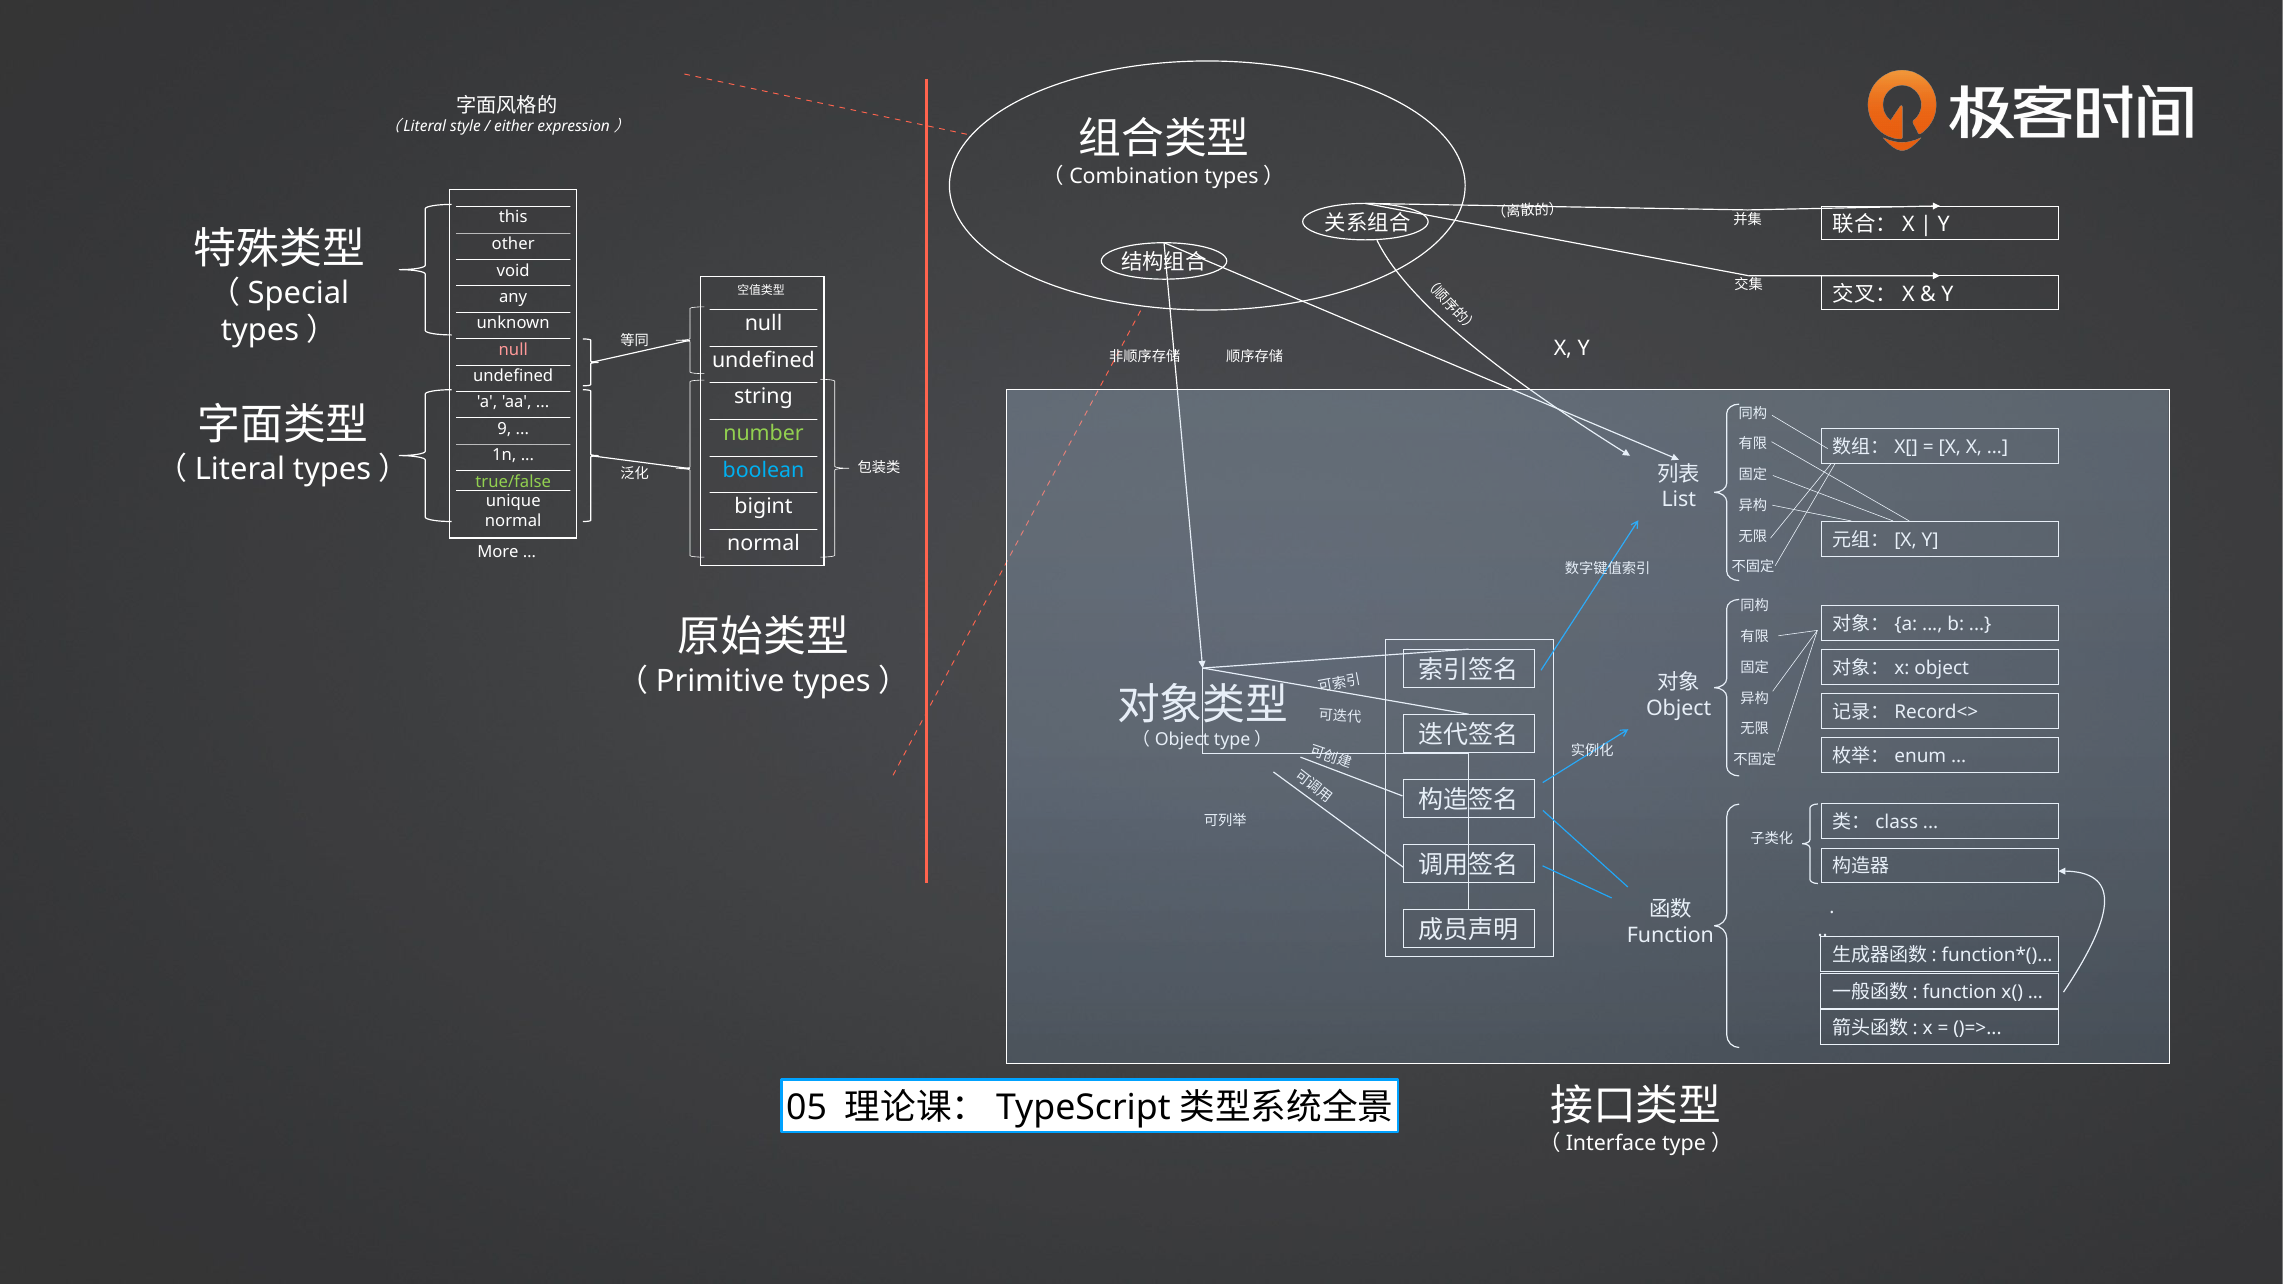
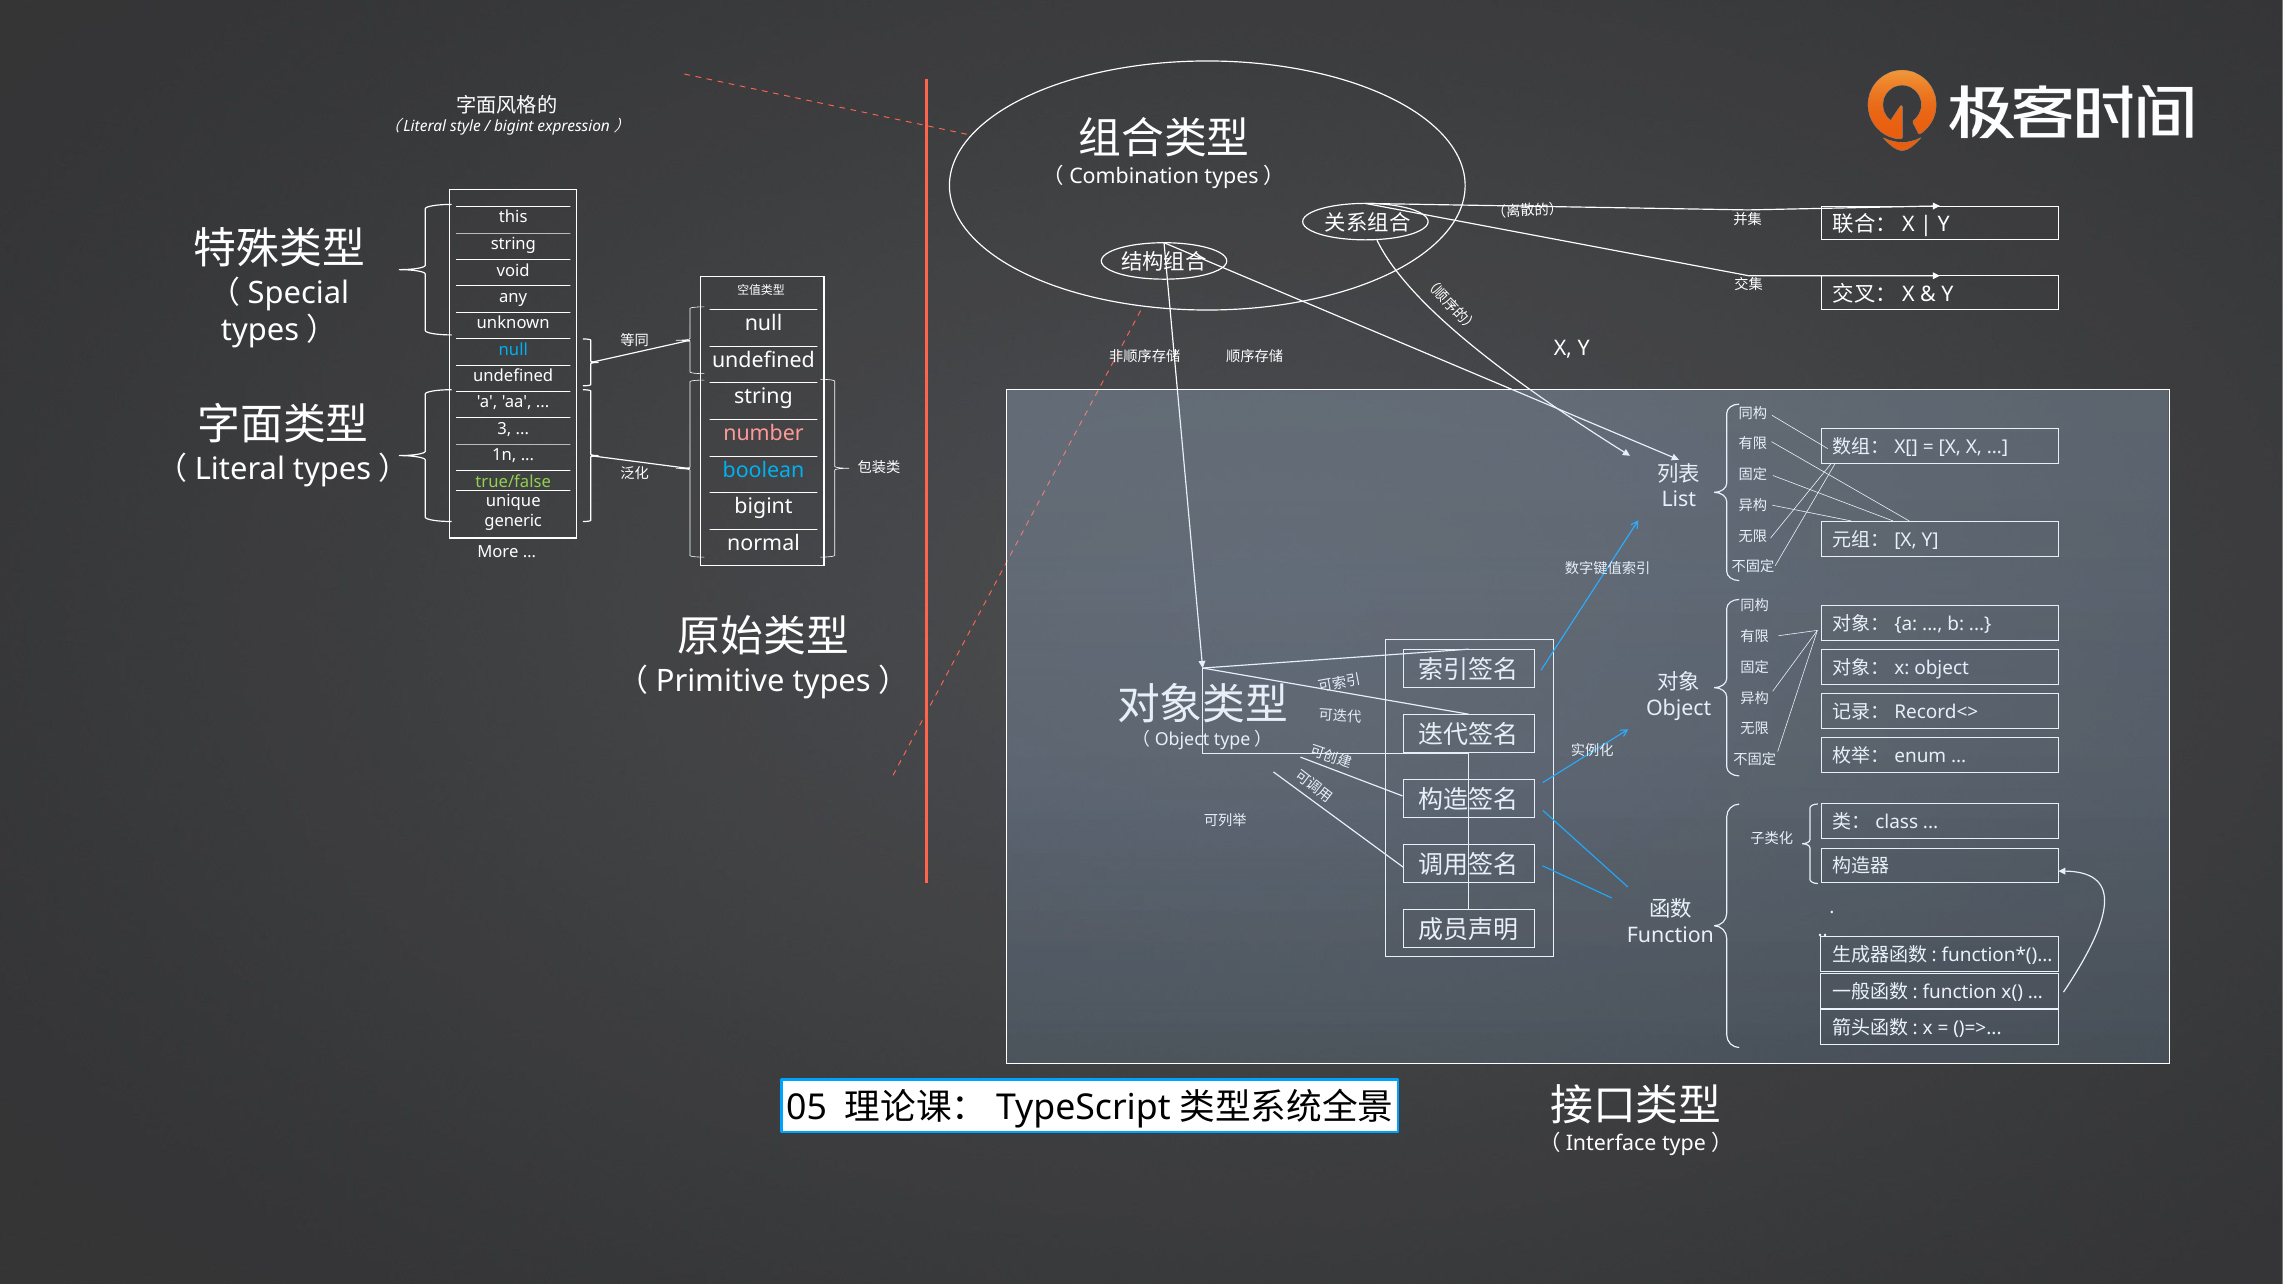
either at (514, 127): either -> bigint
other at (513, 244): other -> string
null at (513, 350) colour: pink -> light blue
9: 9 -> 3
number colour: light green -> pink
normal at (513, 521): normal -> generic
